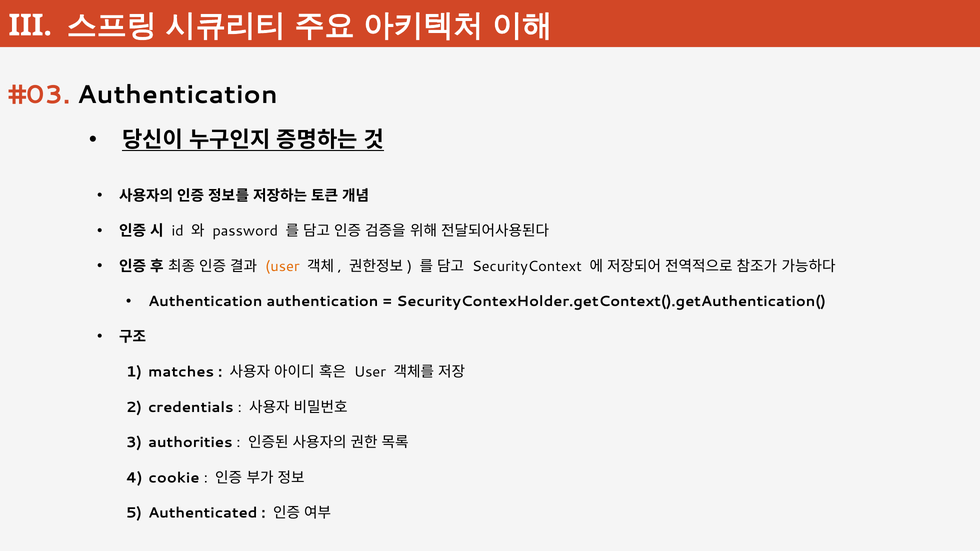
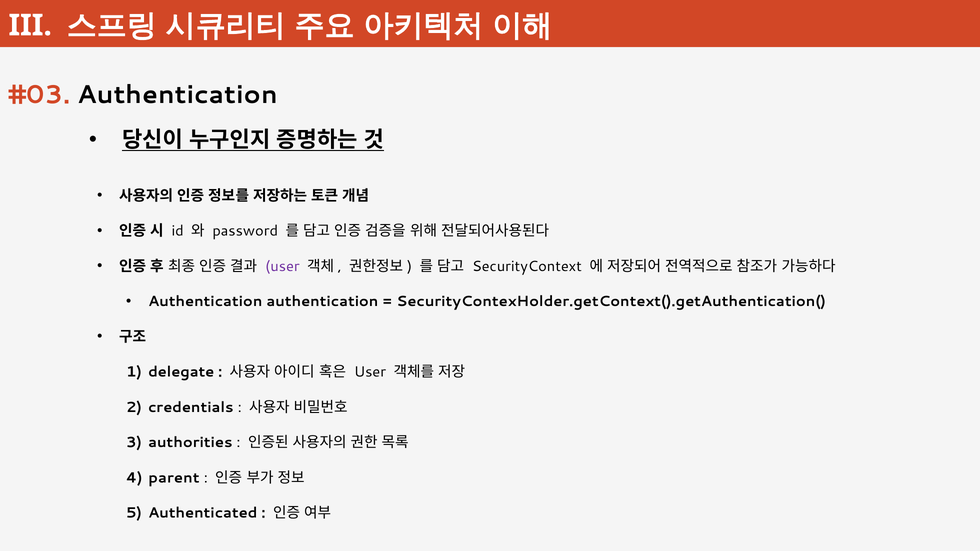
user at (282, 266) colour: orange -> purple
matches: matches -> delegate
cookie: cookie -> parent
